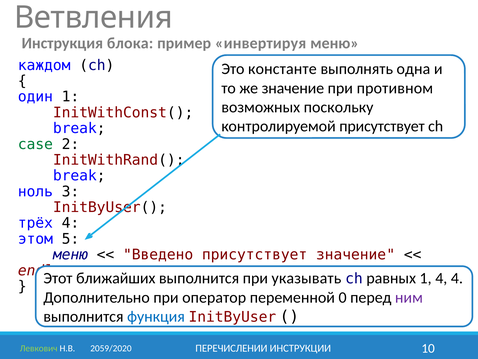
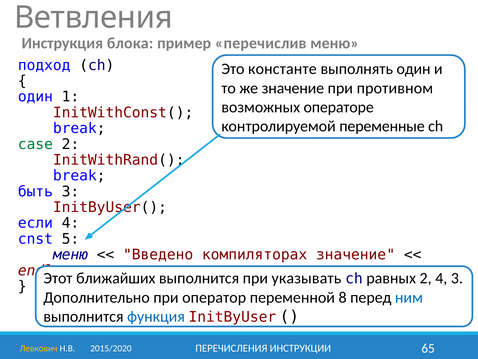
инвертируя: инвертируя -> перечислив
каждом: каждом -> подход
выполнять одна: одна -> один
поскольку: поскольку -> операторе
контролируемой присутствует: присутствует -> переменные
ноль: ноль -> быть
трёх: трёх -> если
этом: этом -> cnst
Введено присутствует: присутствует -> компиляторах
равных 1: 1 -> 2
4 4: 4 -> 3
0: 0 -> 8
ним colour: purple -> blue
ПЕРЕЧИСЛЕНИИ: ПЕРЕЧИСЛЕНИИ -> ПЕРЕЧИСЛЕНИЯ
10: 10 -> 65
Левкович colour: light green -> yellow
2059/2020: 2059/2020 -> 2015/2020
